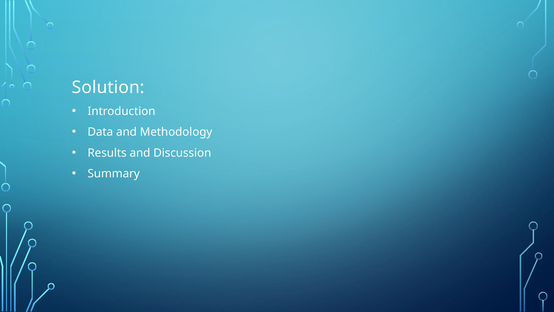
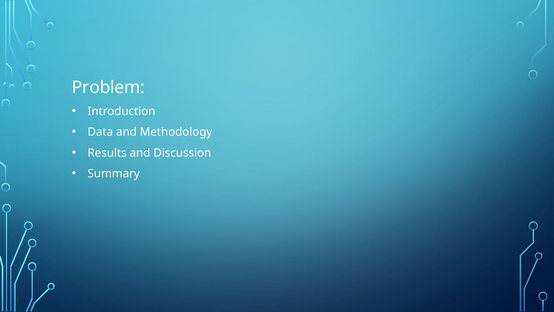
Solution: Solution -> Problem
